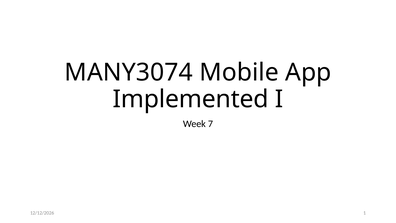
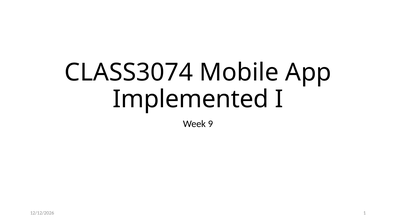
MANY3074: MANY3074 -> CLASS3074
7: 7 -> 9
